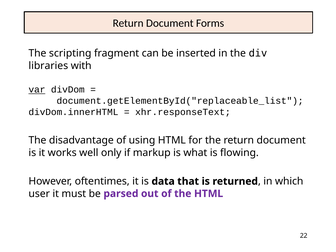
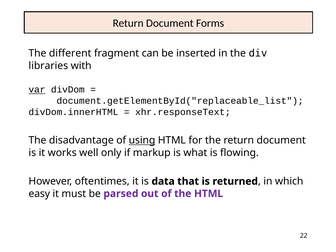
scripting: scripting -> different
using underline: none -> present
user: user -> easy
